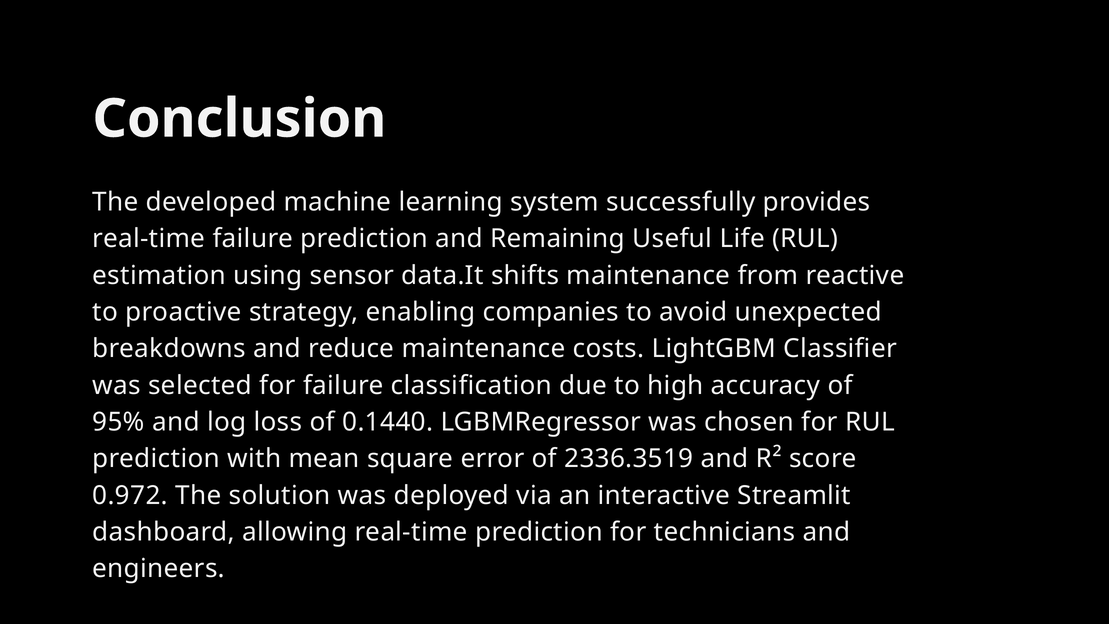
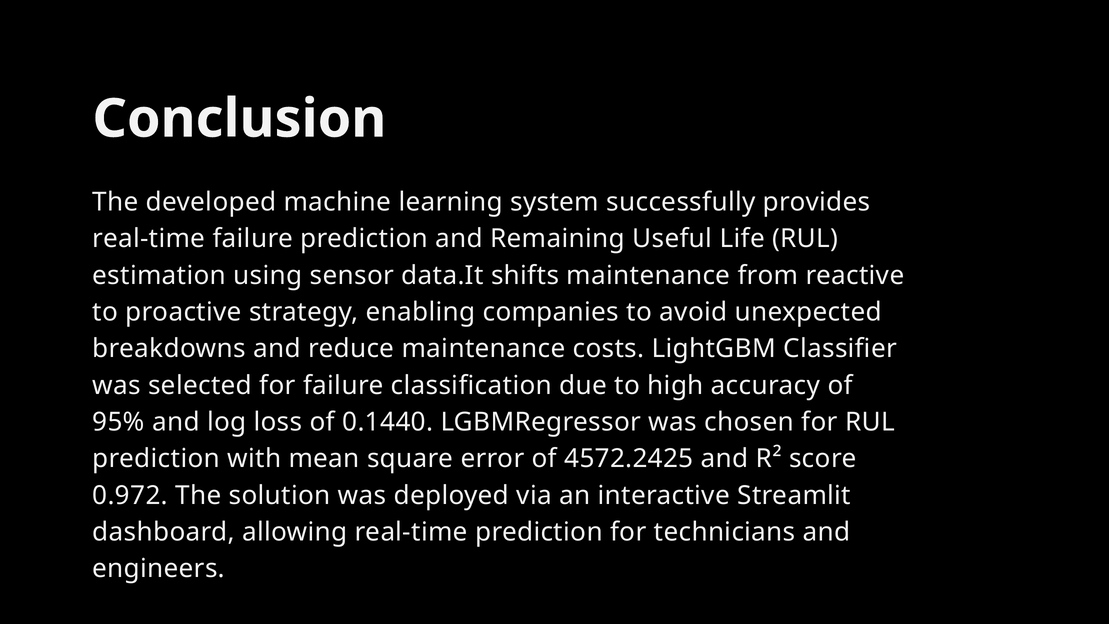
2336.3519: 2336.3519 -> 4572.2425
